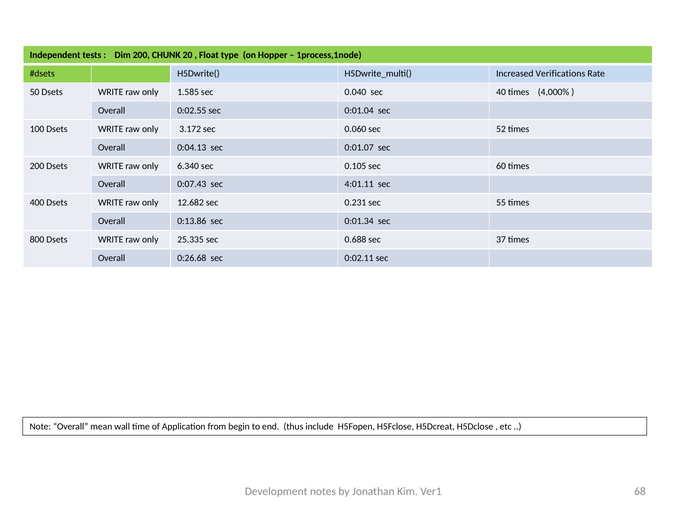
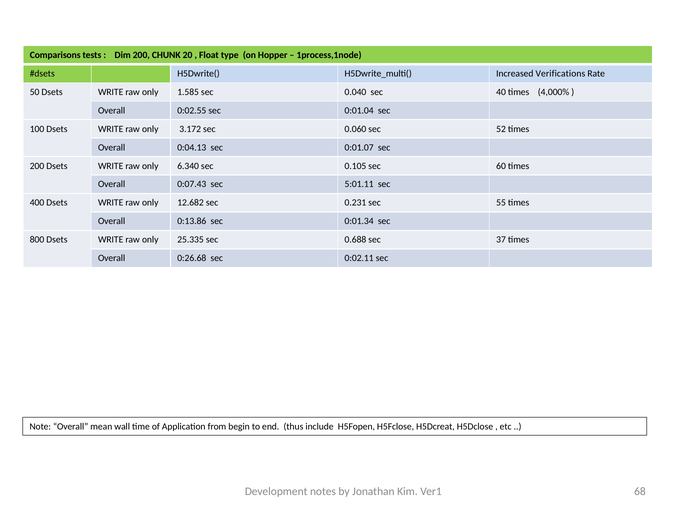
Independent: Independent -> Comparisons
4:01.11: 4:01.11 -> 5:01.11
